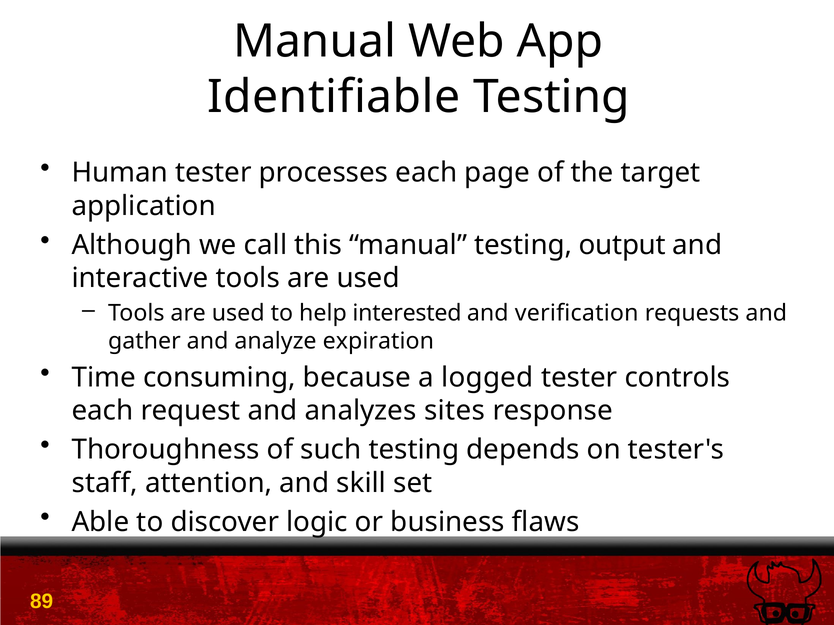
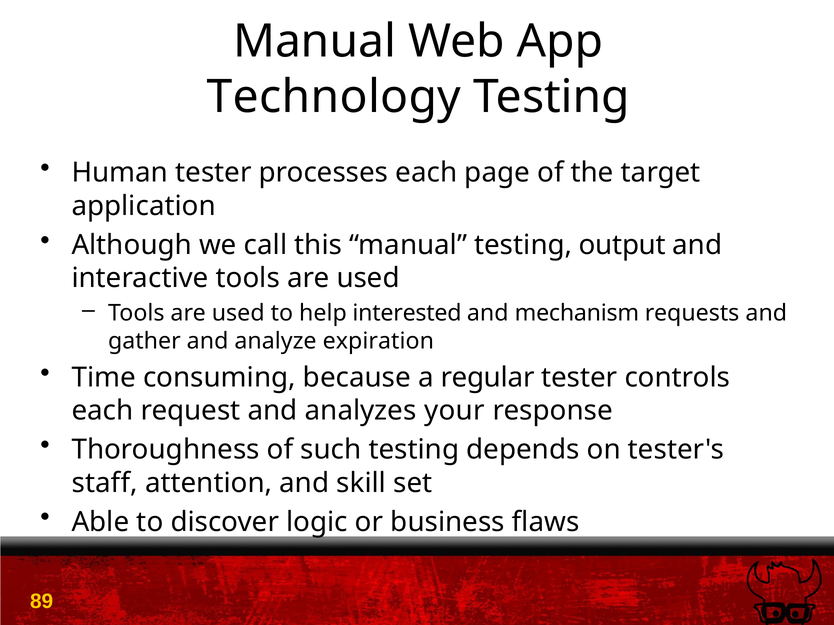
Identifiable: Identifiable -> Technology
verification: verification -> mechanism
logged: logged -> regular
sites: sites -> your
